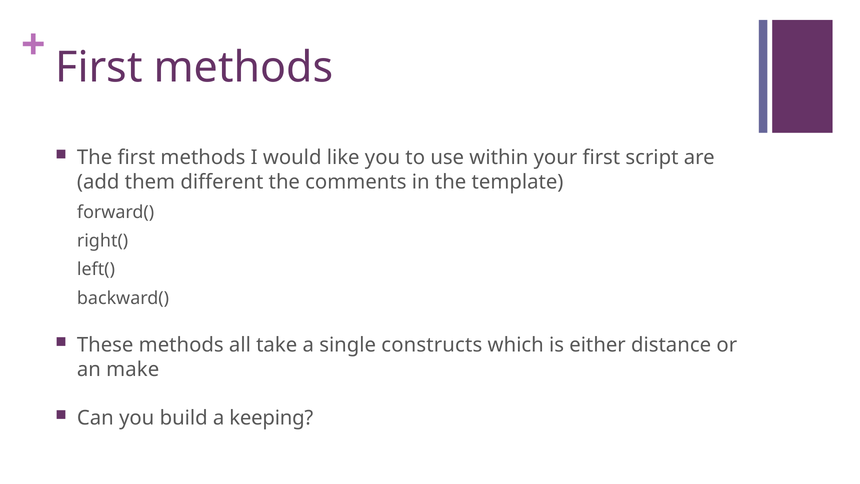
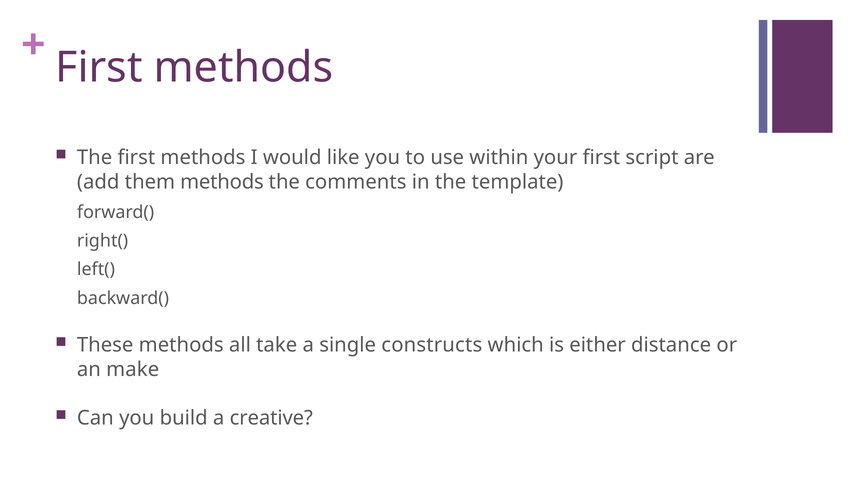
them different: different -> methods
keeping: keeping -> creative
